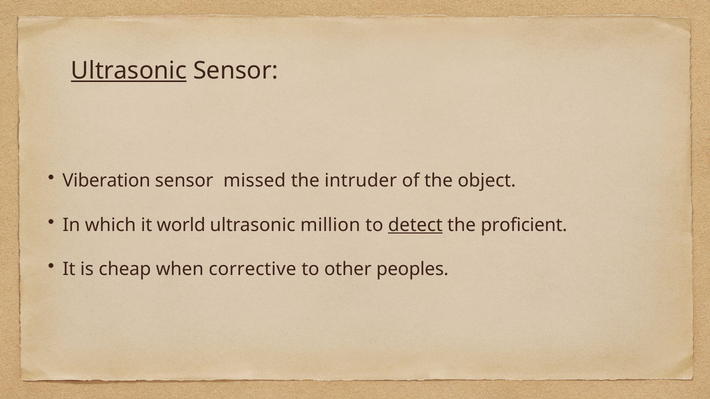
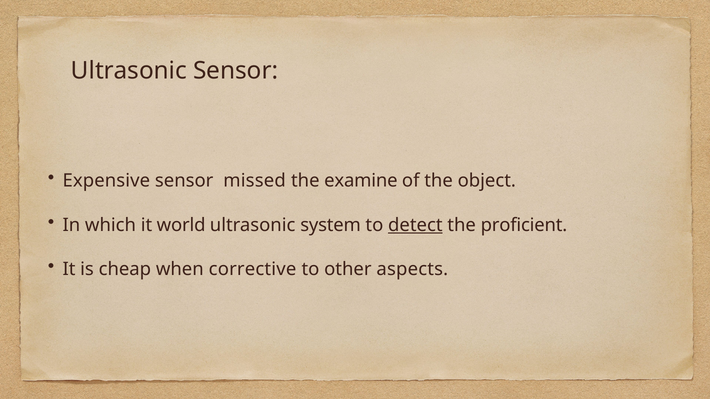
Ultrasonic at (129, 71) underline: present -> none
Viberation: Viberation -> Expensive
intruder: intruder -> examine
million: million -> system
peoples: peoples -> aspects
